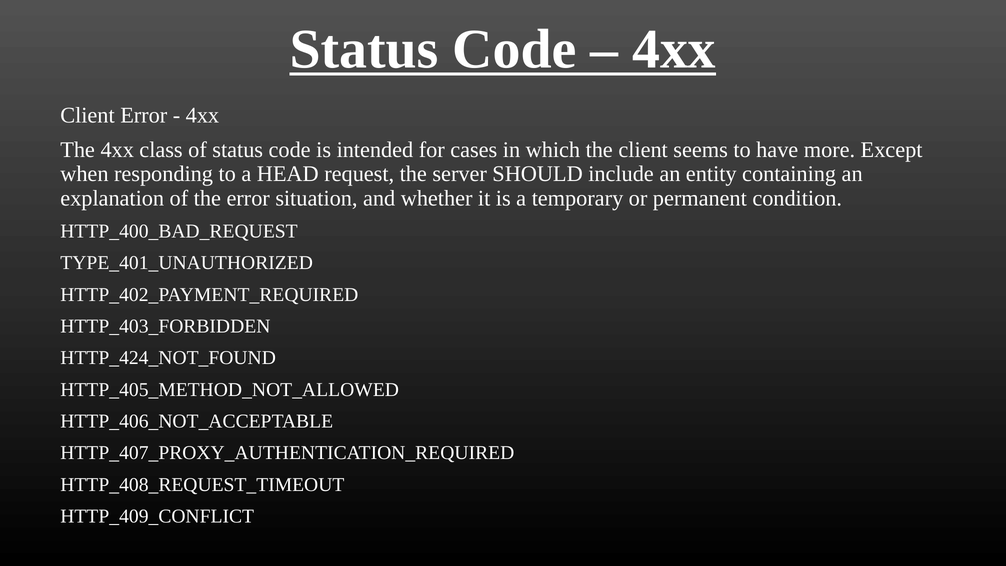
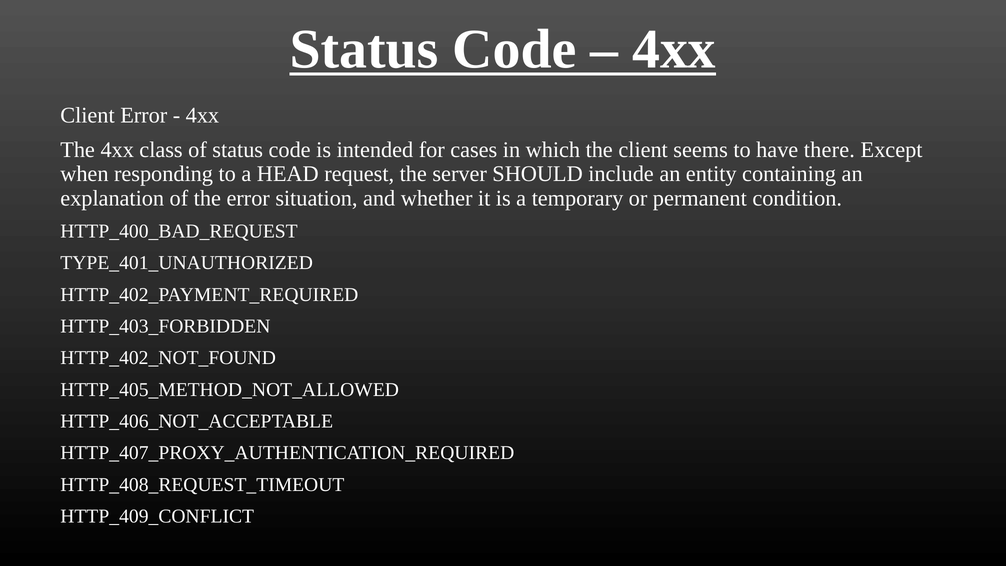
more: more -> there
HTTP_424_NOT_FOUND: HTTP_424_NOT_FOUND -> HTTP_402_NOT_FOUND
